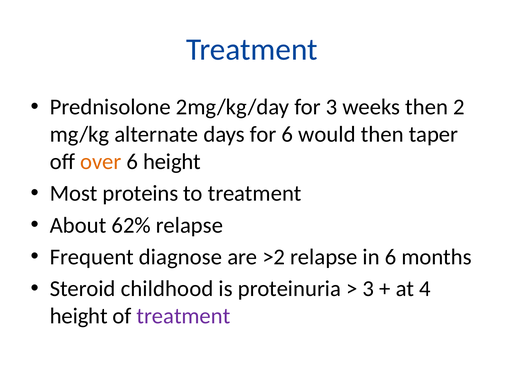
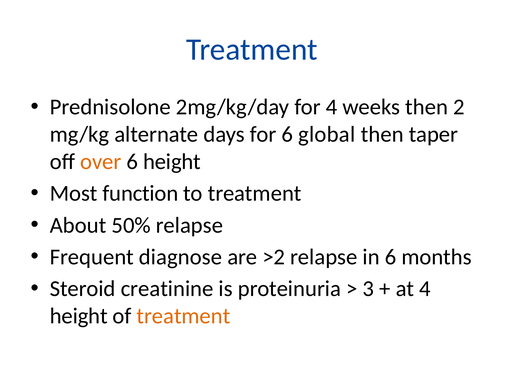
for 3: 3 -> 4
would: would -> global
proteins: proteins -> function
62%: 62% -> 50%
childhood: childhood -> creatinine
treatment at (183, 316) colour: purple -> orange
